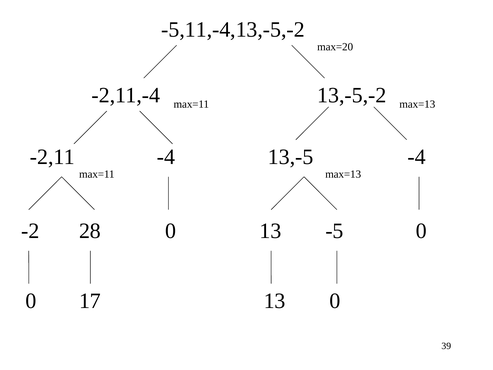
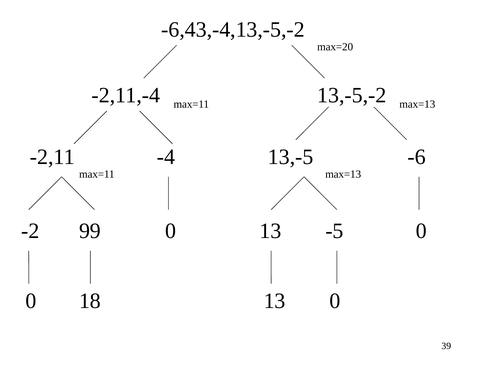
-5,11,-4,13,-5,-2: -5,11,-4,13,-5,-2 -> -6,43,-4,13,-5,-2
-4 at (417, 157): -4 -> -6
28: 28 -> 99
17: 17 -> 18
